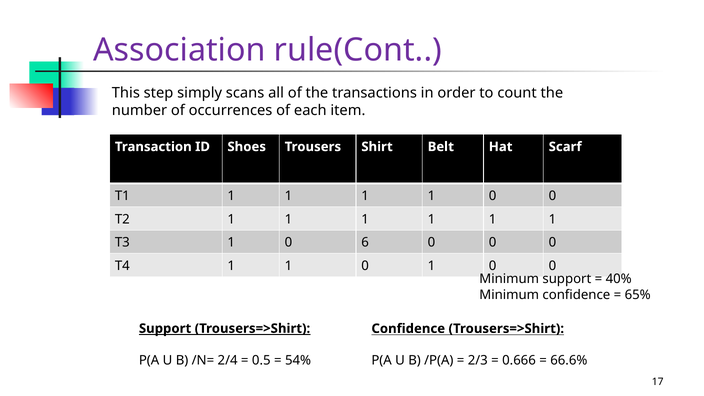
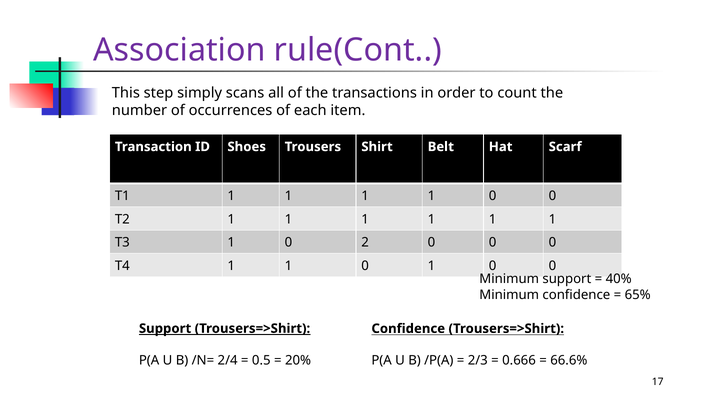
6: 6 -> 2
54%: 54% -> 20%
